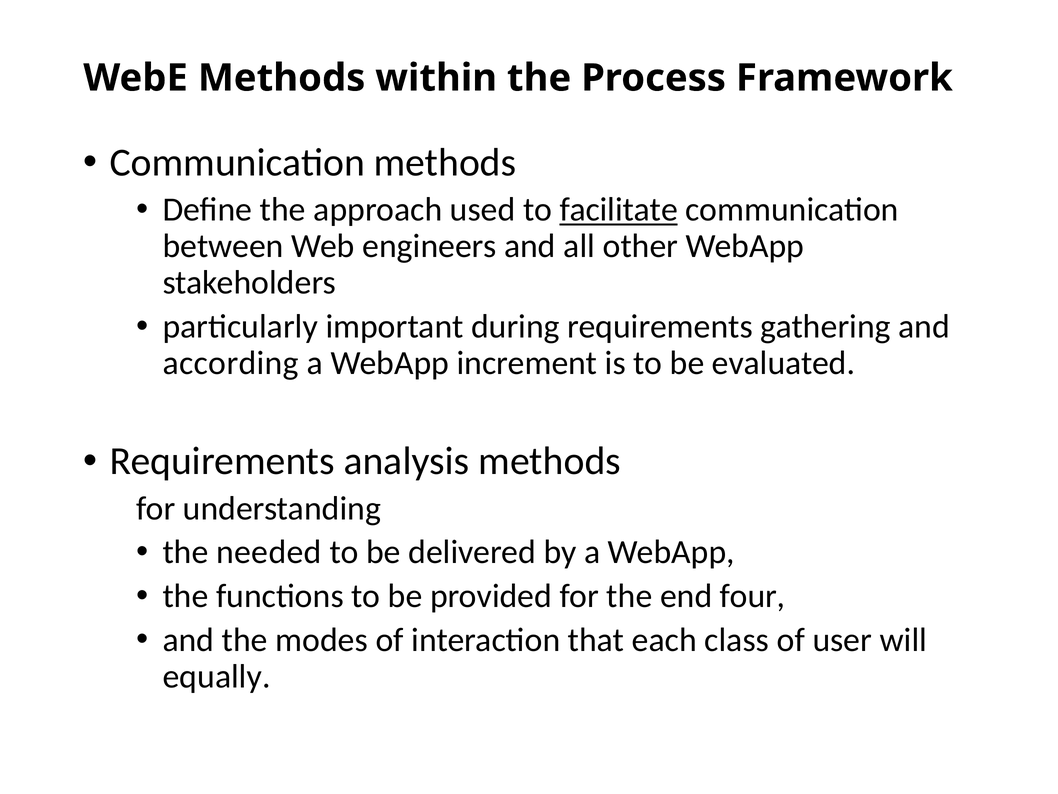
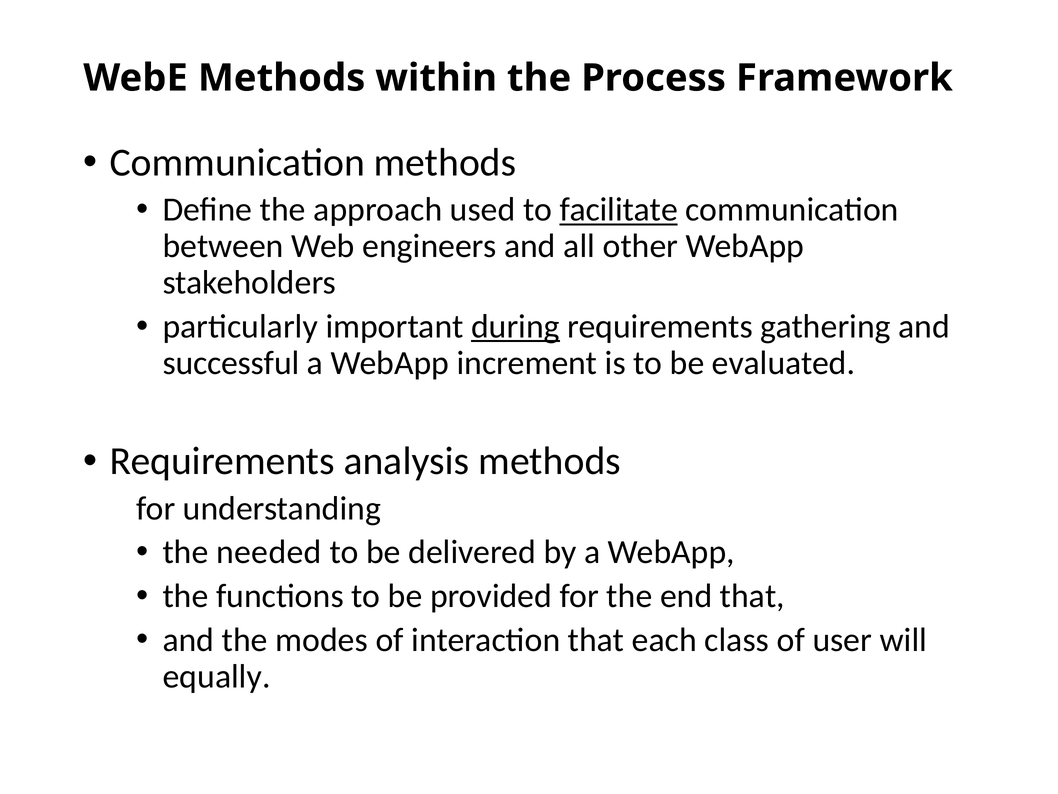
during underline: none -> present
according: according -> successful
end four: four -> that
